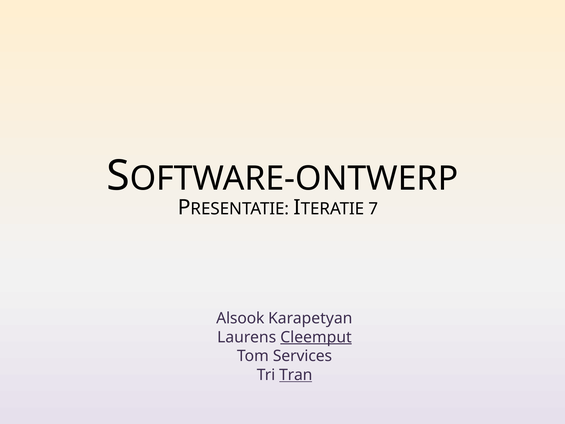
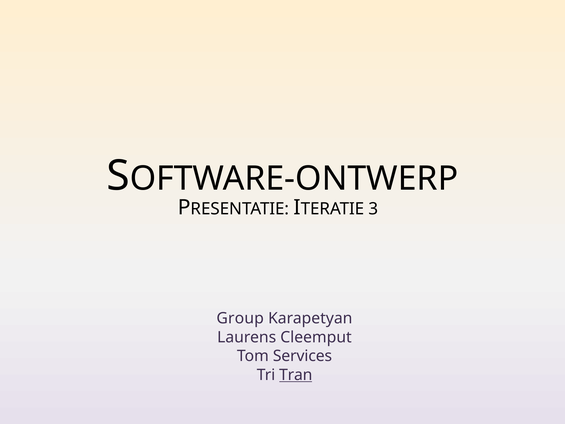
7: 7 -> 3
Alsook: Alsook -> Group
Cleemput underline: present -> none
